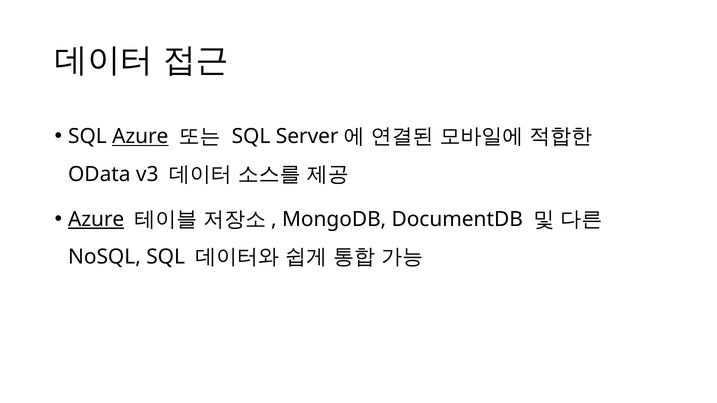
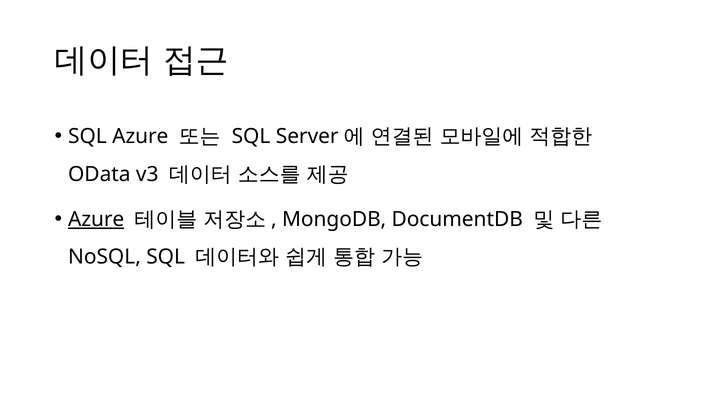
Azure at (140, 137) underline: present -> none
